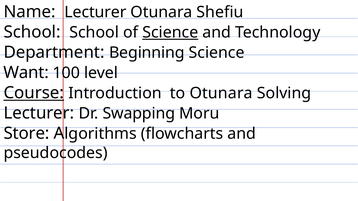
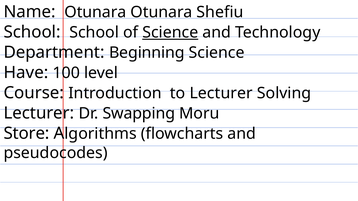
Name Lecturer: Lecturer -> Otunara
Want: Want -> Have
Course underline: present -> none
to Otunara: Otunara -> Lecturer
